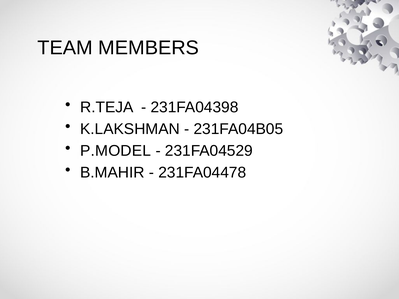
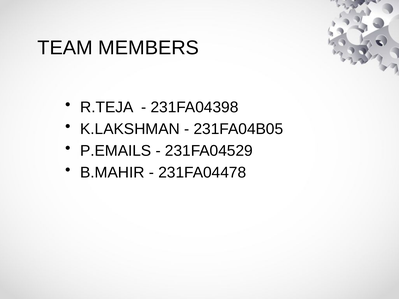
P.MODEL: P.MODEL -> P.EMAILS
